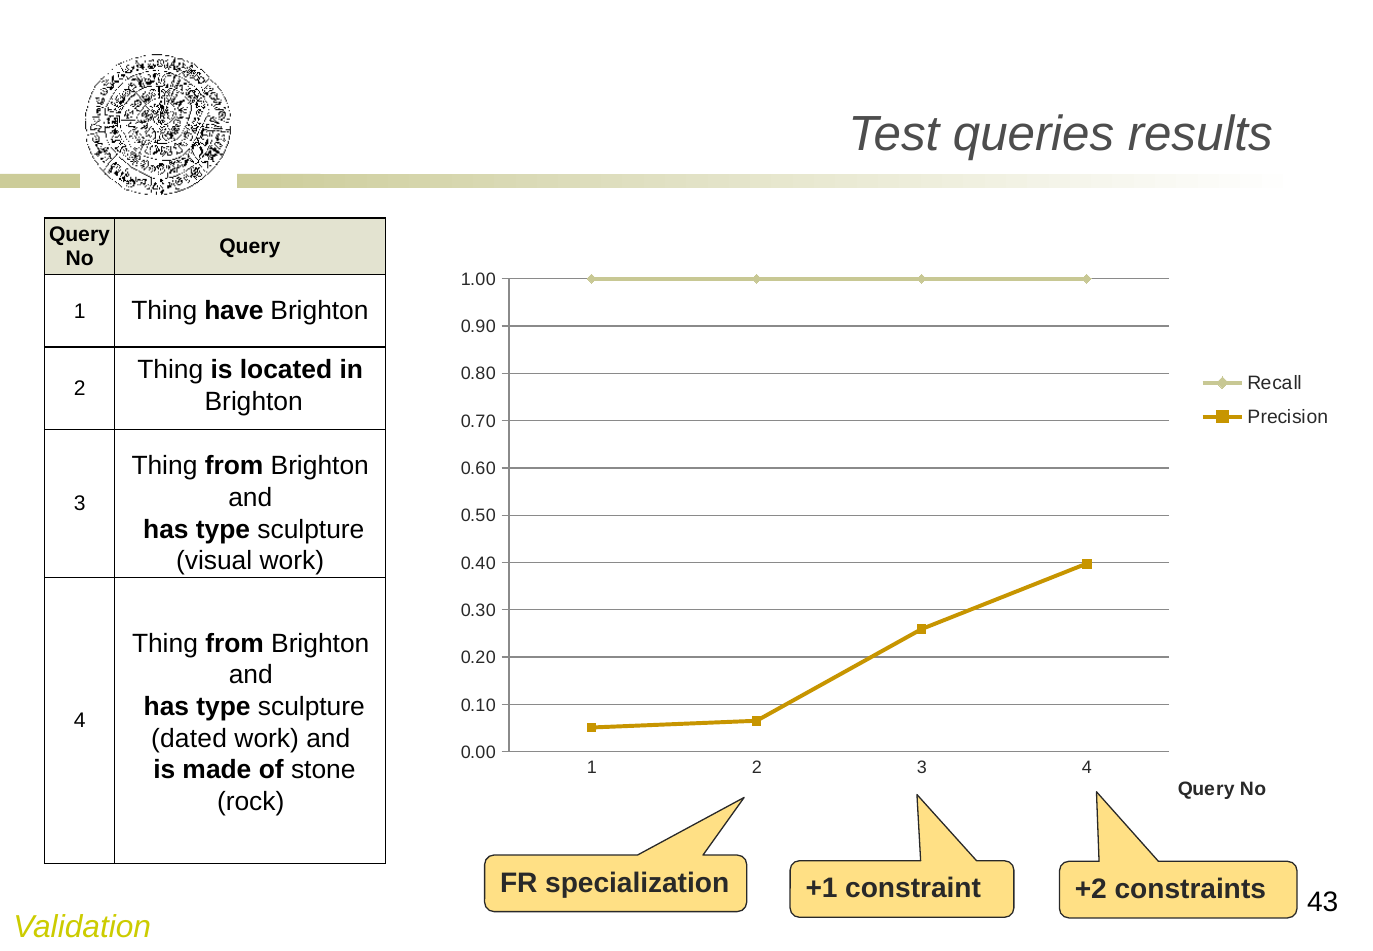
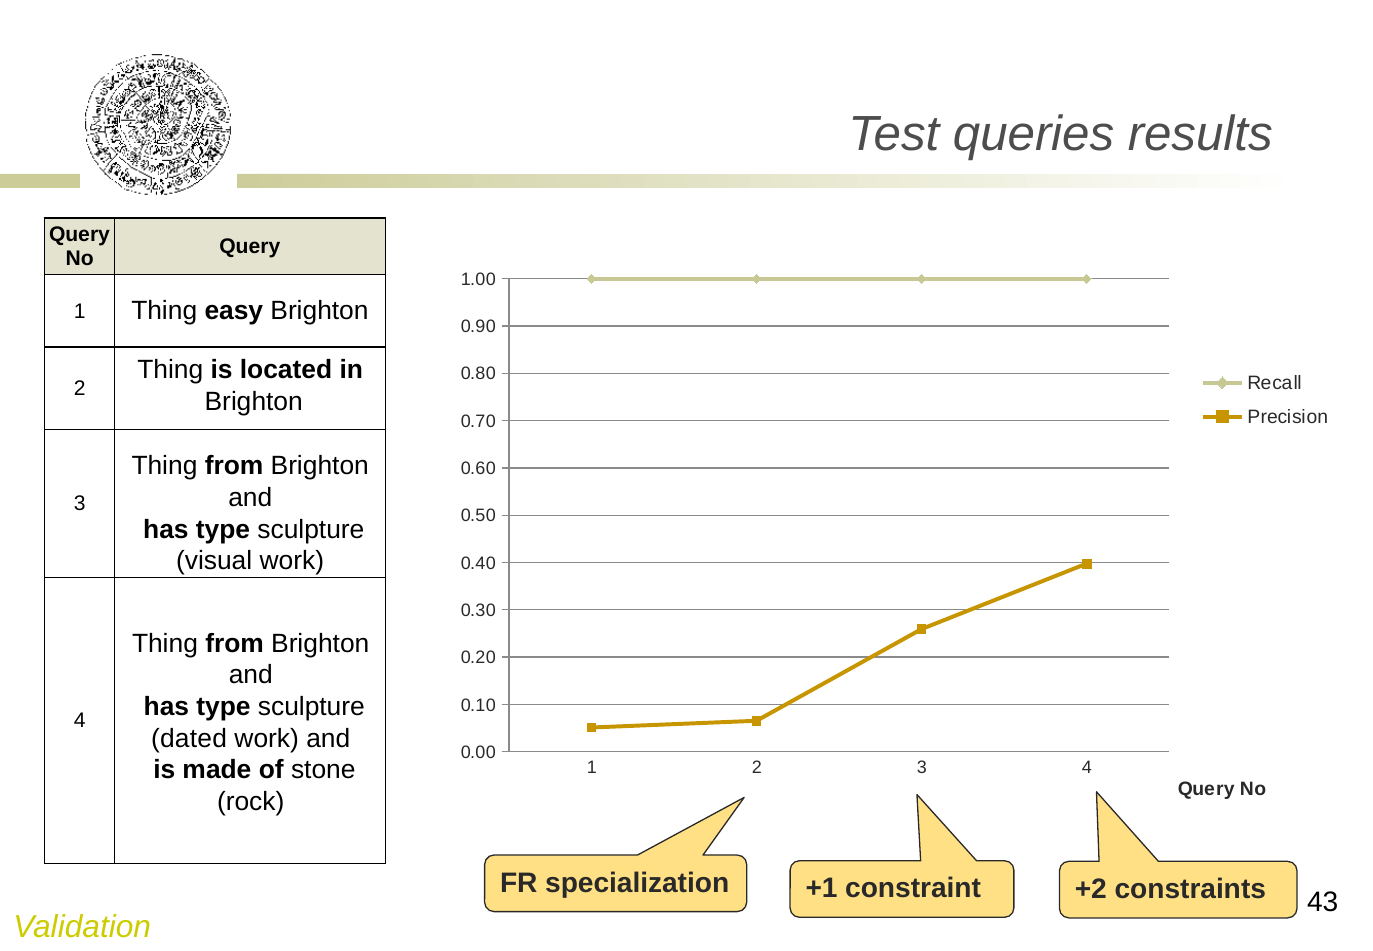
have: have -> easy
